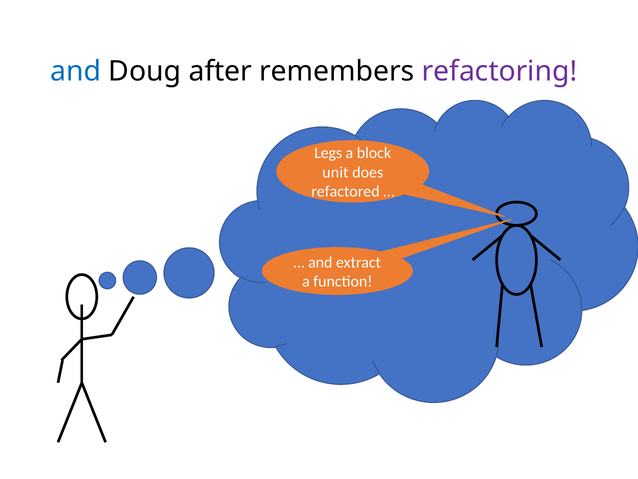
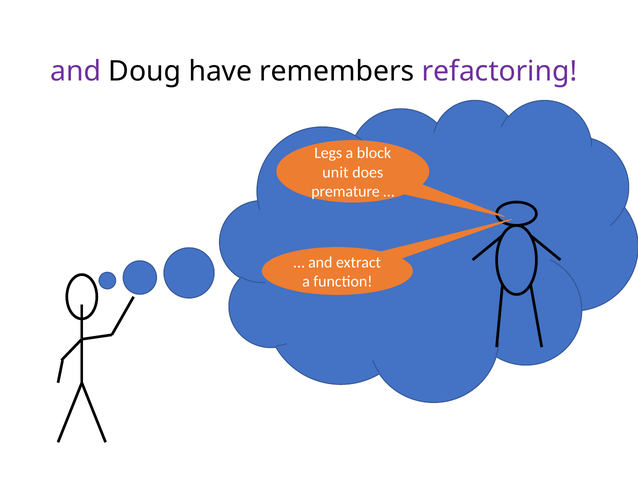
and at (76, 72) colour: blue -> purple
after: after -> have
refactored: refactored -> premature
